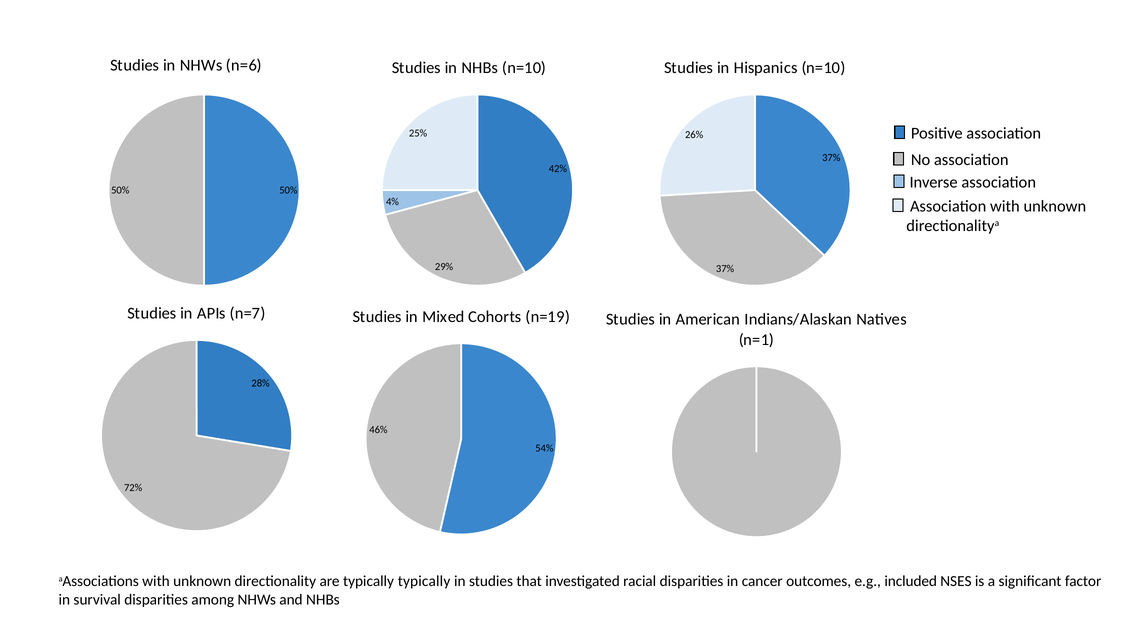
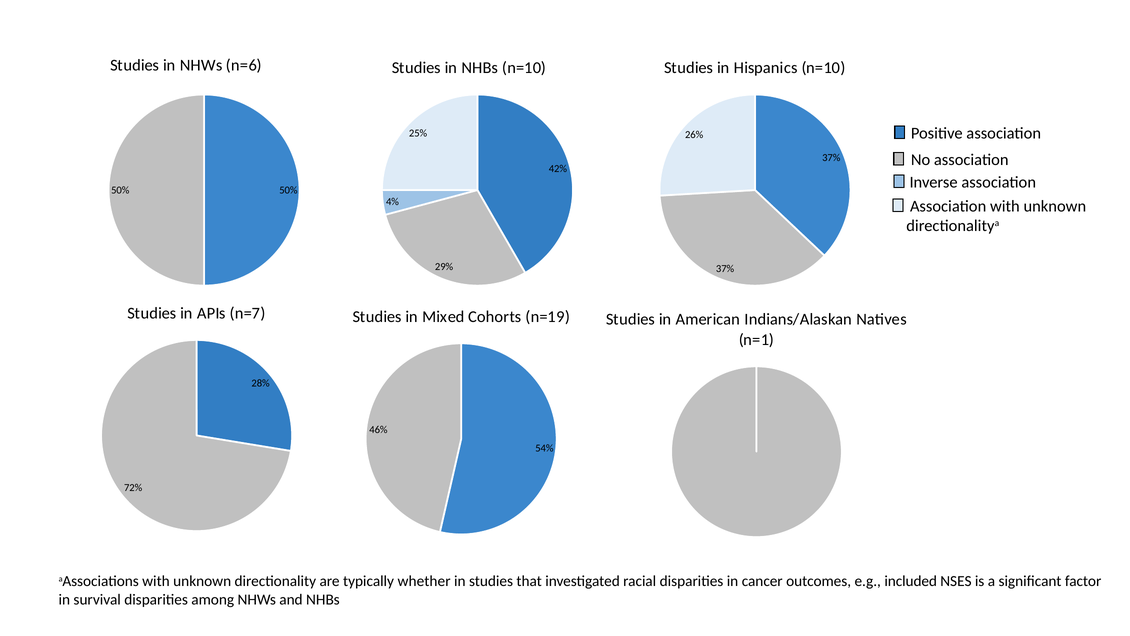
typically typically: typically -> whether
